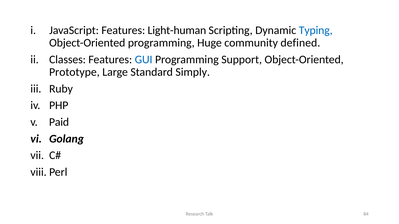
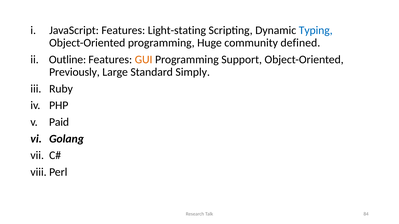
Light-human: Light-human -> Light-stating
Classes: Classes -> Outline
GUI colour: blue -> orange
Prototype: Prototype -> Previously
